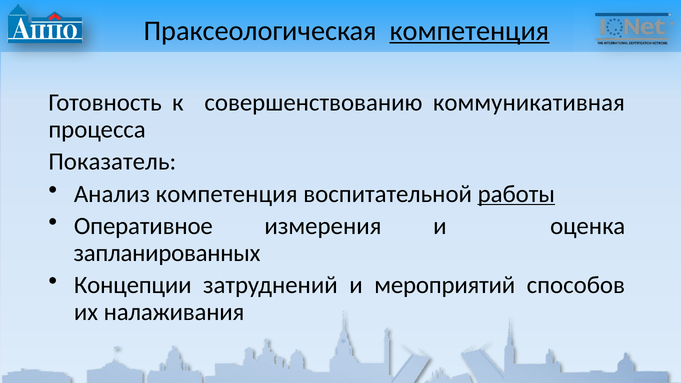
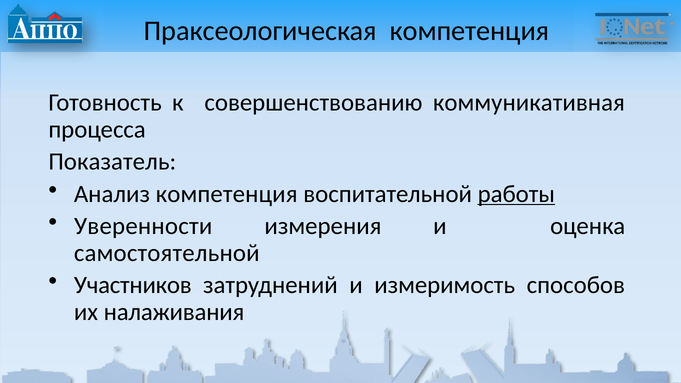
компетенция at (470, 31) underline: present -> none
Оперативное: Оперативное -> Уверенности
запланированных: запланированных -> самостоятельной
Концепции: Концепции -> Участников
мероприятий: мероприятий -> измеримость
